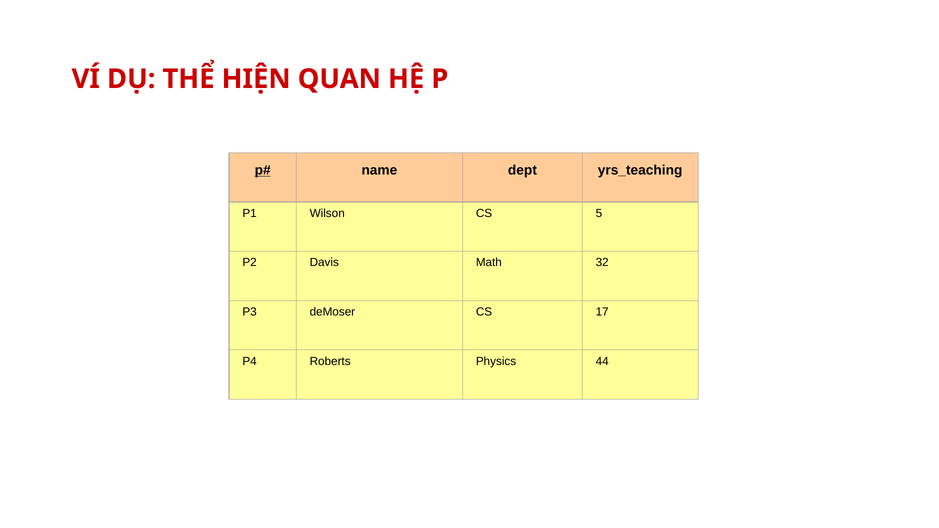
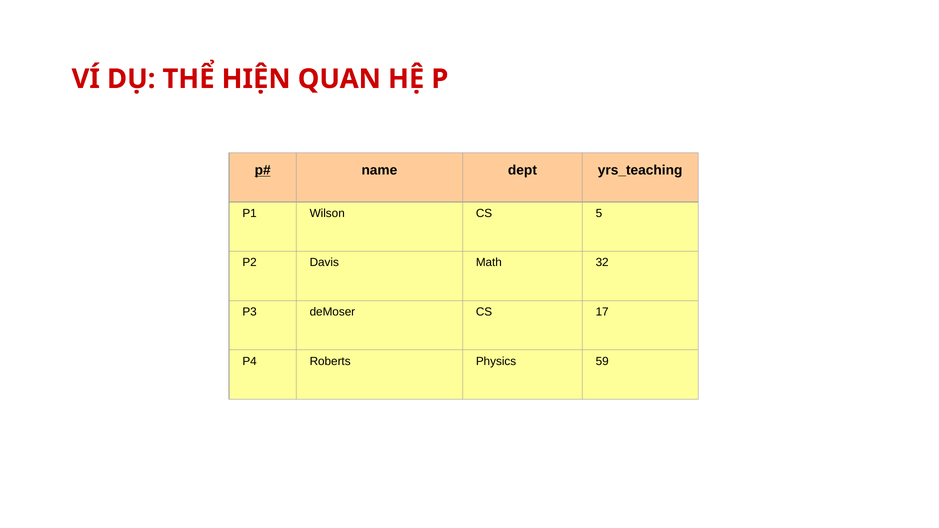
44: 44 -> 59
